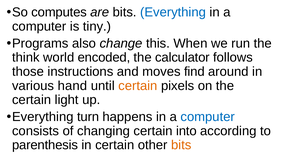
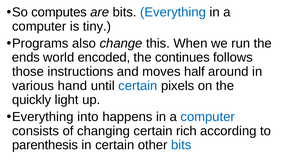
think: think -> ends
calculator: calculator -> continues
find: find -> half
certain at (138, 86) colour: orange -> blue
certain at (32, 100): certain -> quickly
turn: turn -> into
into: into -> rich
bits at (181, 145) colour: orange -> blue
